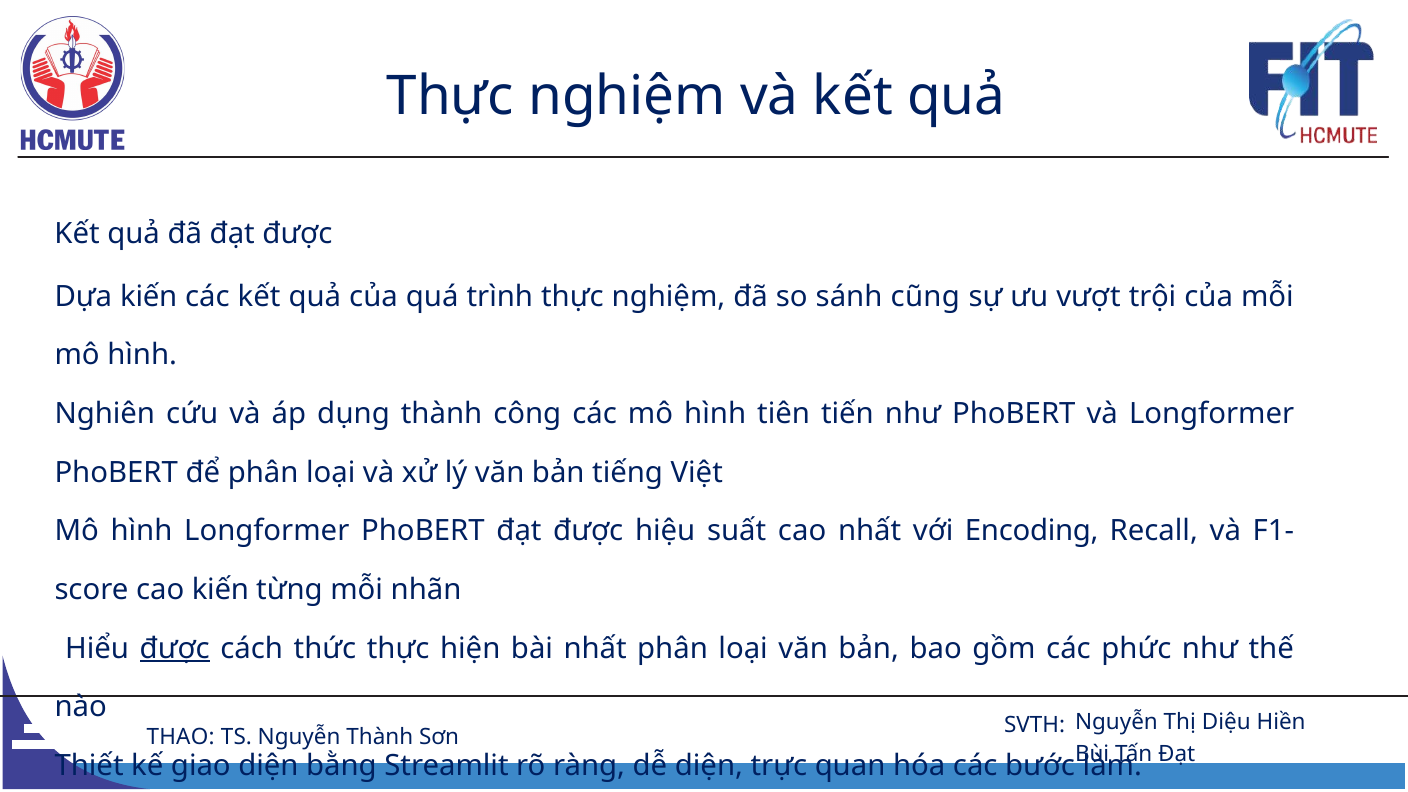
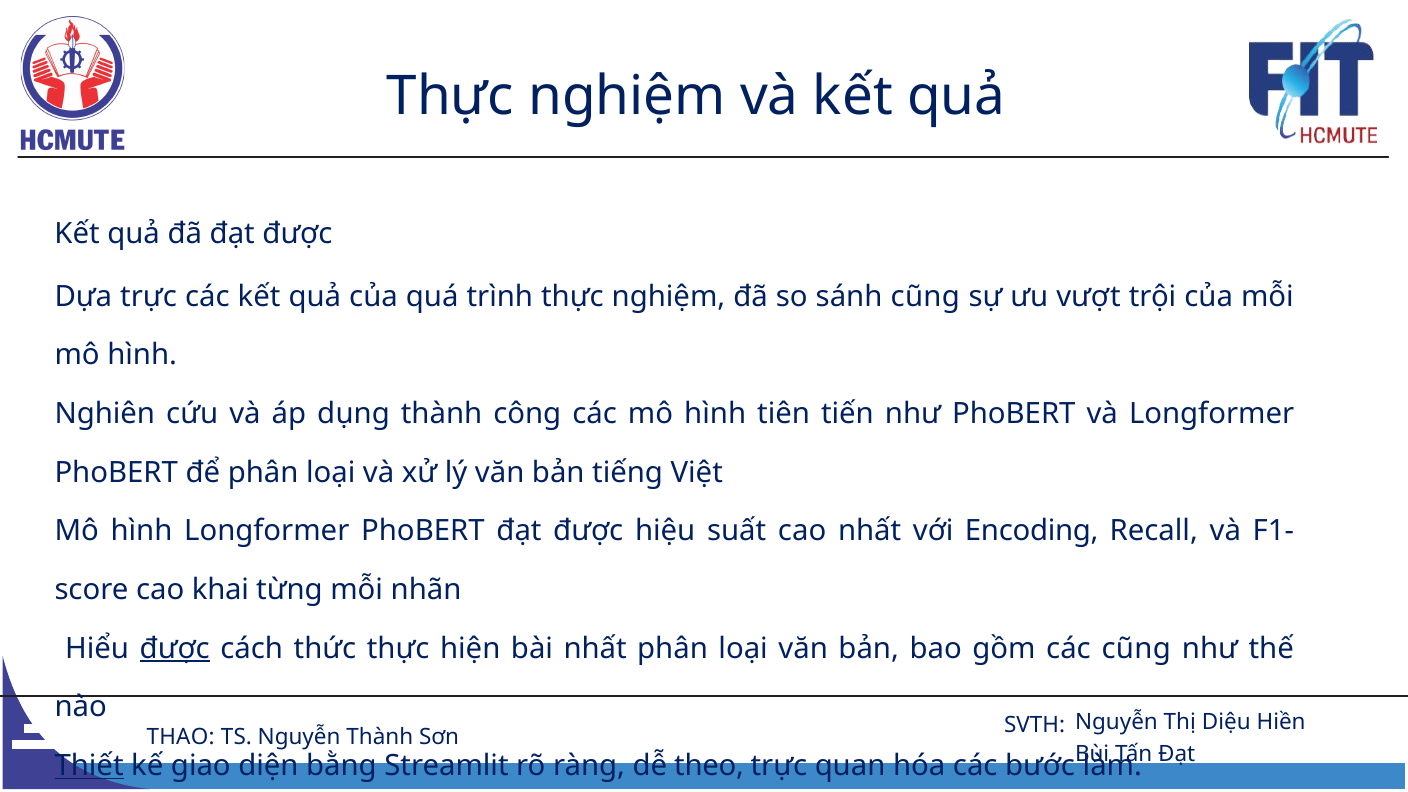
Dựa kiến: kiến -> trực
cao kiến: kiến -> khai
các phức: phức -> cũng
Thiết underline: none -> present
dễ diện: diện -> theo
